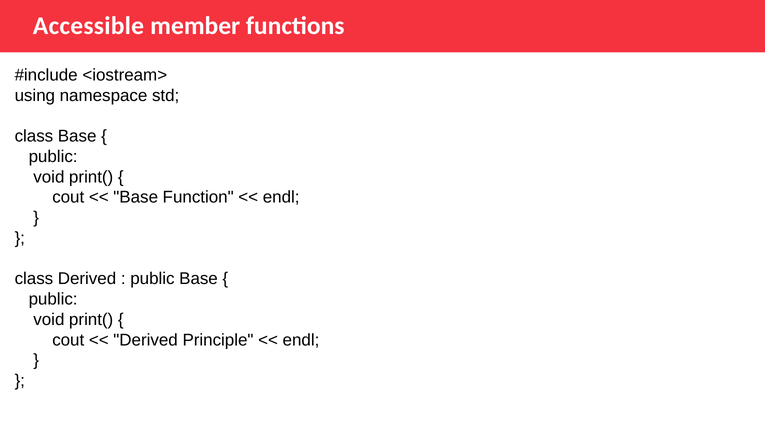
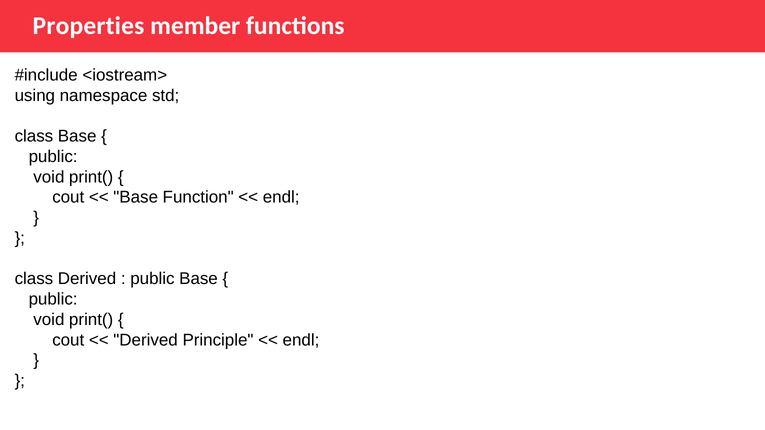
Accessible: Accessible -> Properties
